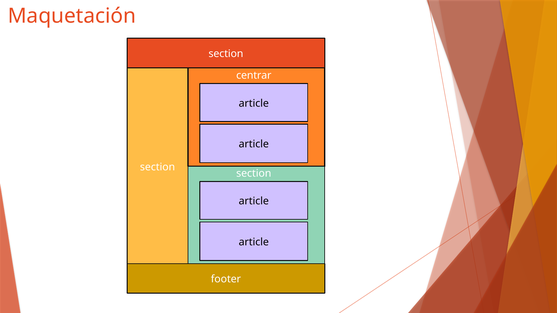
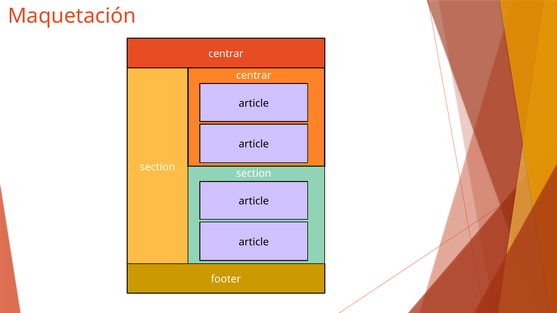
section at (226, 54): section -> centrar
